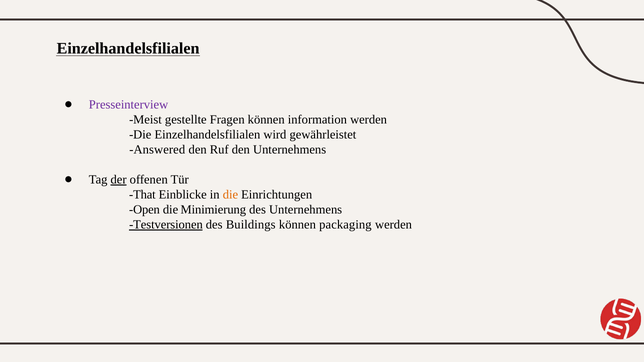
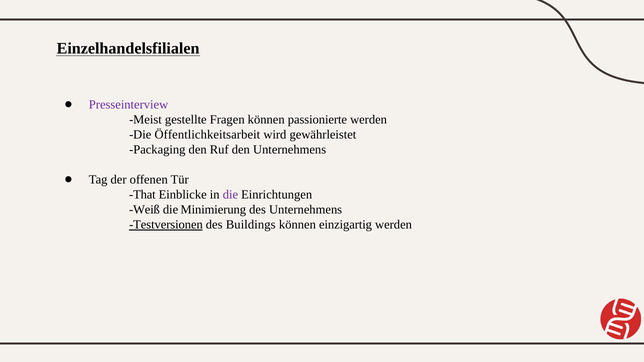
information: information -> passionierte
Die Einzelhandelsfilialen: Einzelhandelsfilialen -> Öffentlichkeitsarbeit
Answered: Answered -> Packaging
der underline: present -> none
die at (230, 195) colour: orange -> purple
Open: Open -> Weiß
packaging: packaging -> einzigartig
